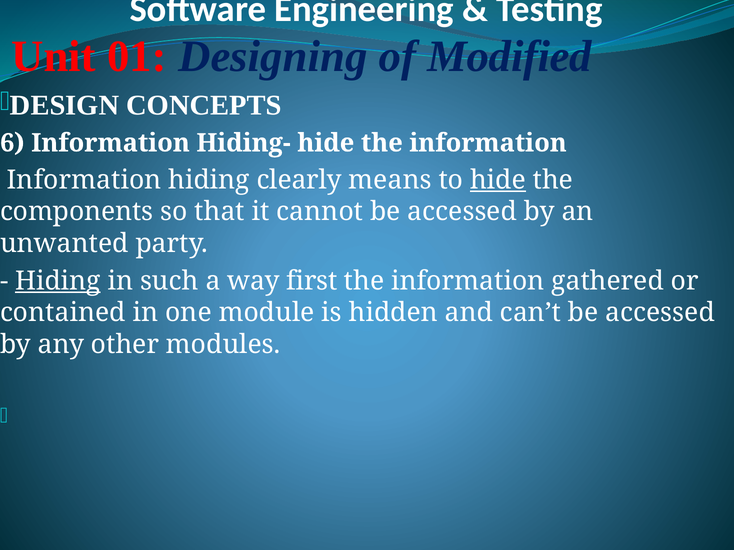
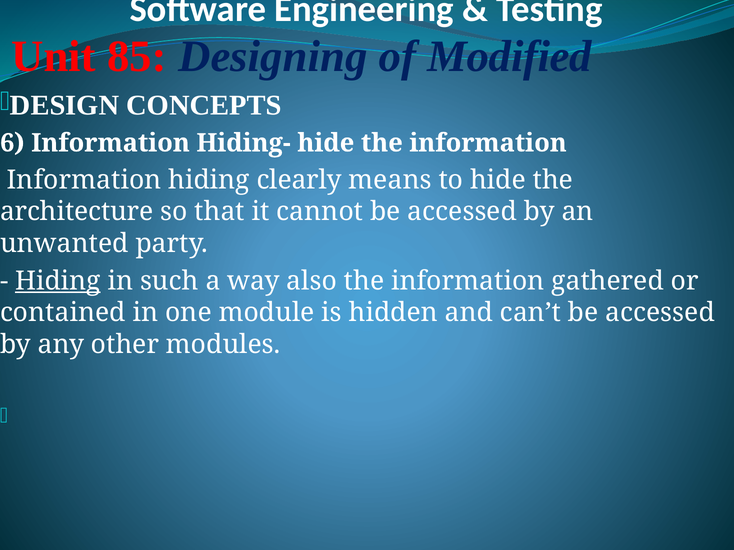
01: 01 -> 85
hide at (498, 180) underline: present -> none
components: components -> architecture
first: first -> also
